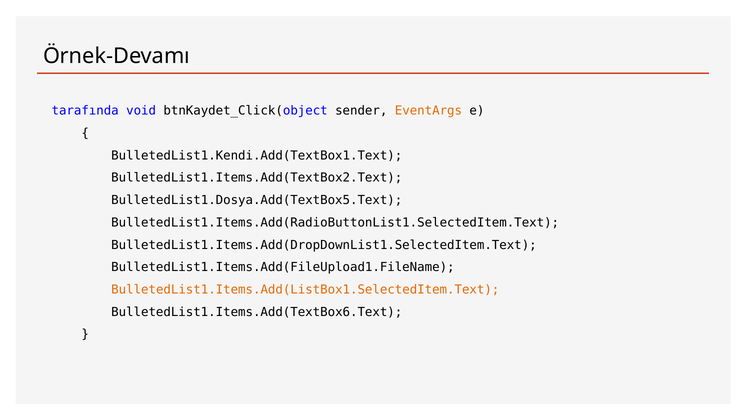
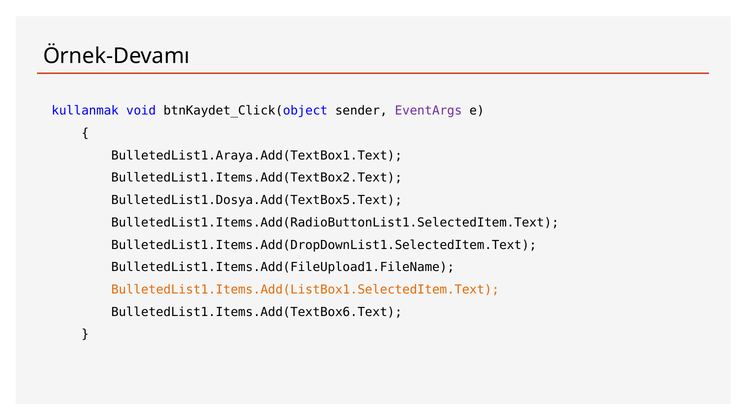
tarafında: tarafında -> kullanmak
EventArgs colour: orange -> purple
BulletedList1.Kendi.Add(TextBox1.Text: BulletedList1.Kendi.Add(TextBox1.Text -> BulletedList1.Araya.Add(TextBox1.Text
